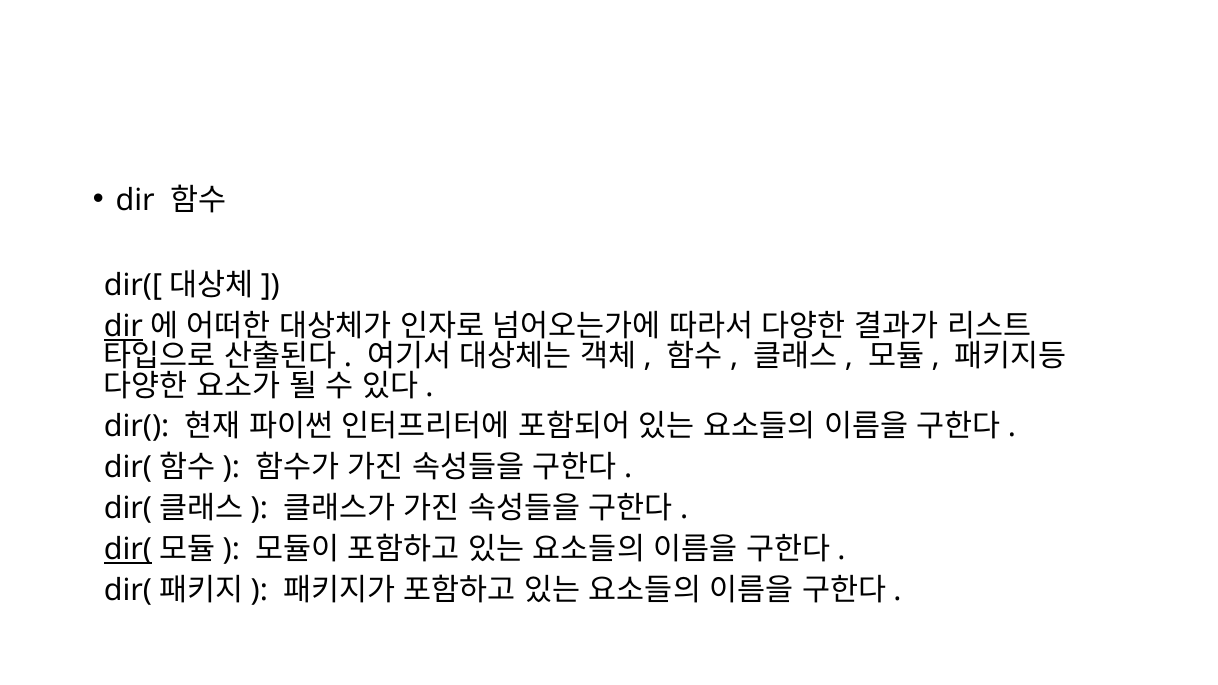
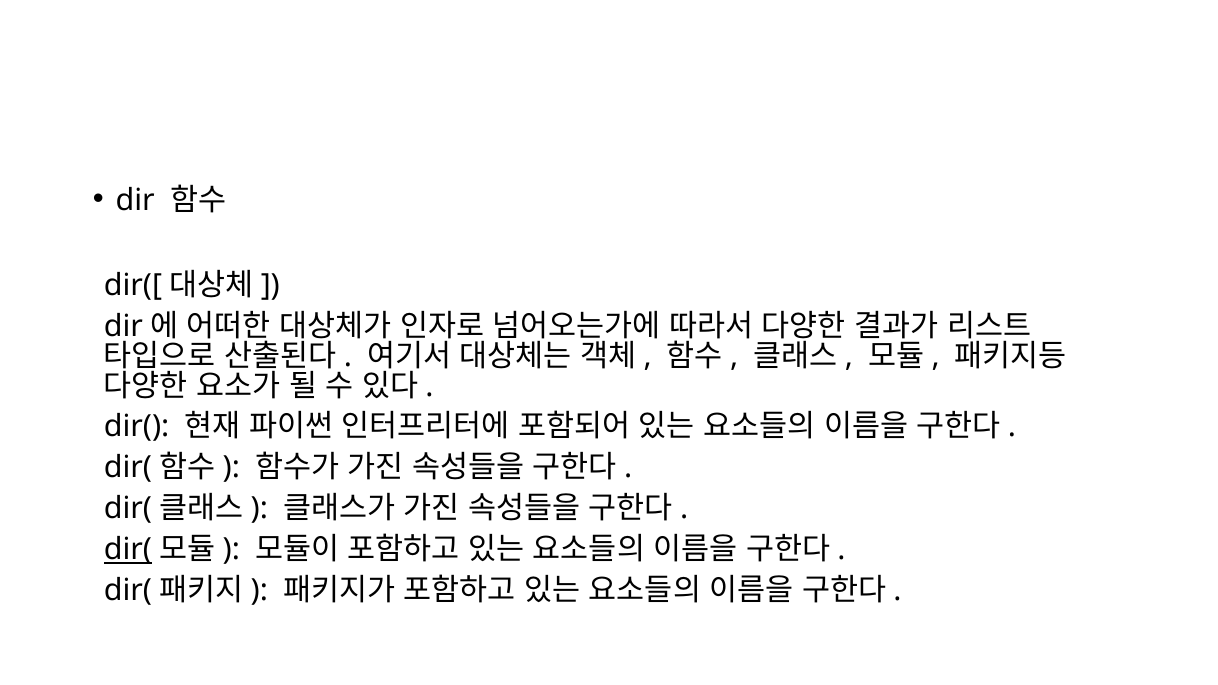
dir at (123, 327) underline: present -> none
